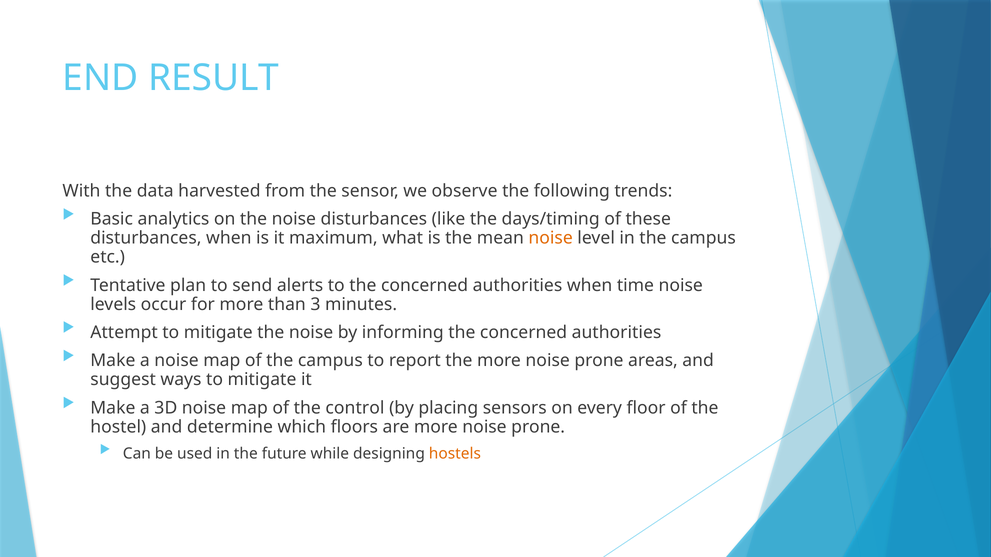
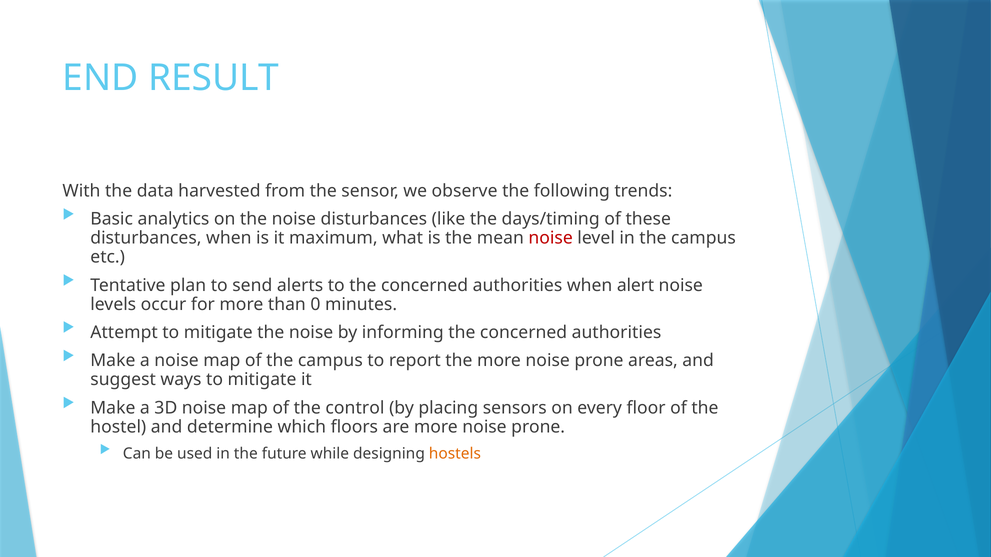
noise at (551, 238) colour: orange -> red
time: time -> alert
3: 3 -> 0
